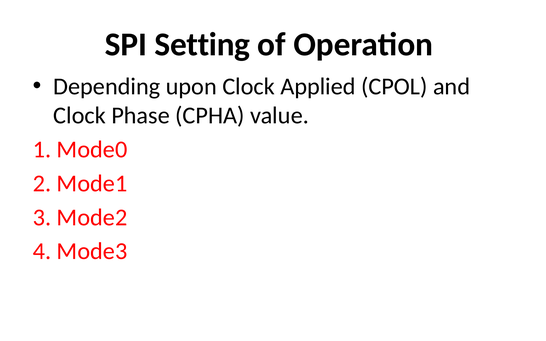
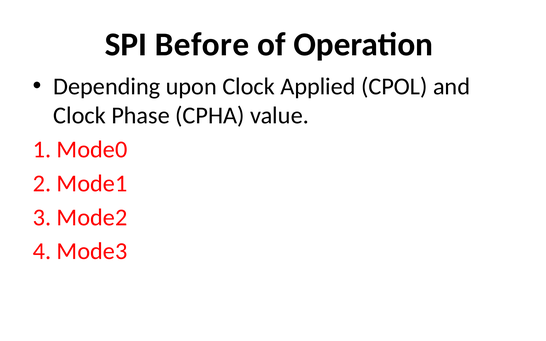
Setting: Setting -> Before
